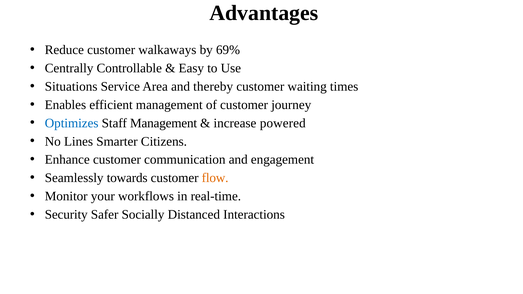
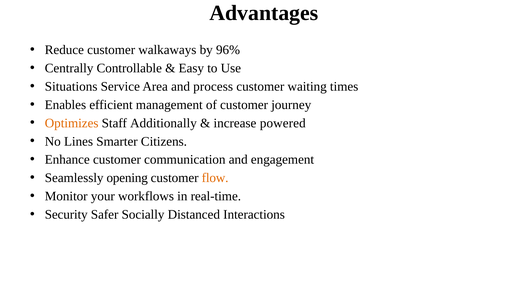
69%: 69% -> 96%
thereby: thereby -> process
Optimizes colour: blue -> orange
Staff Management: Management -> Additionally
towards: towards -> opening
